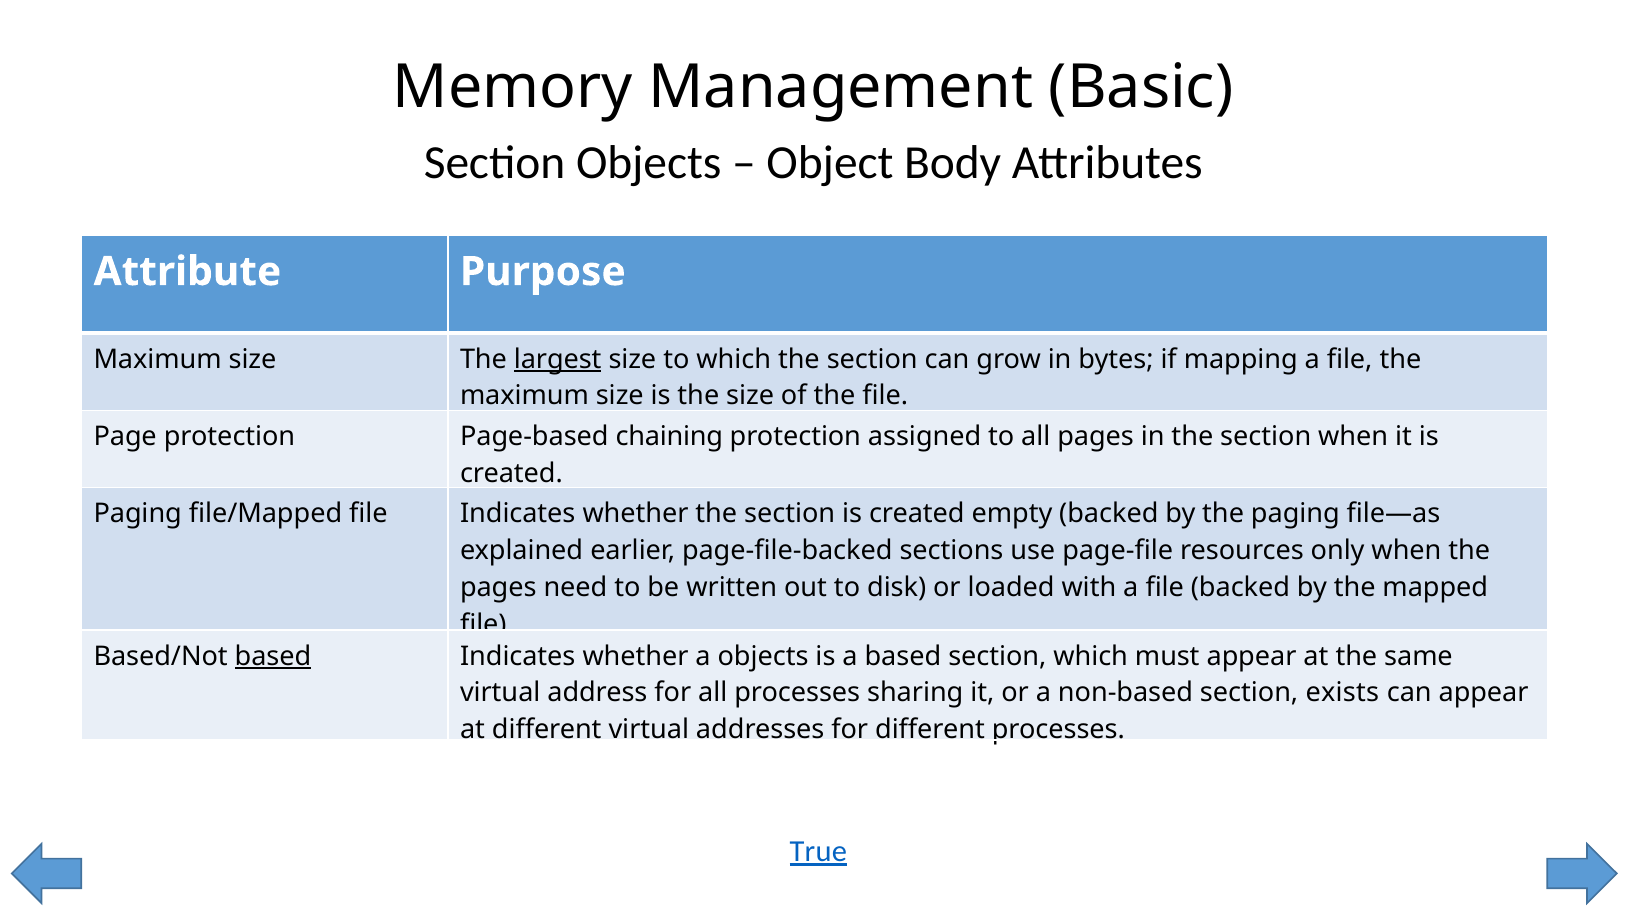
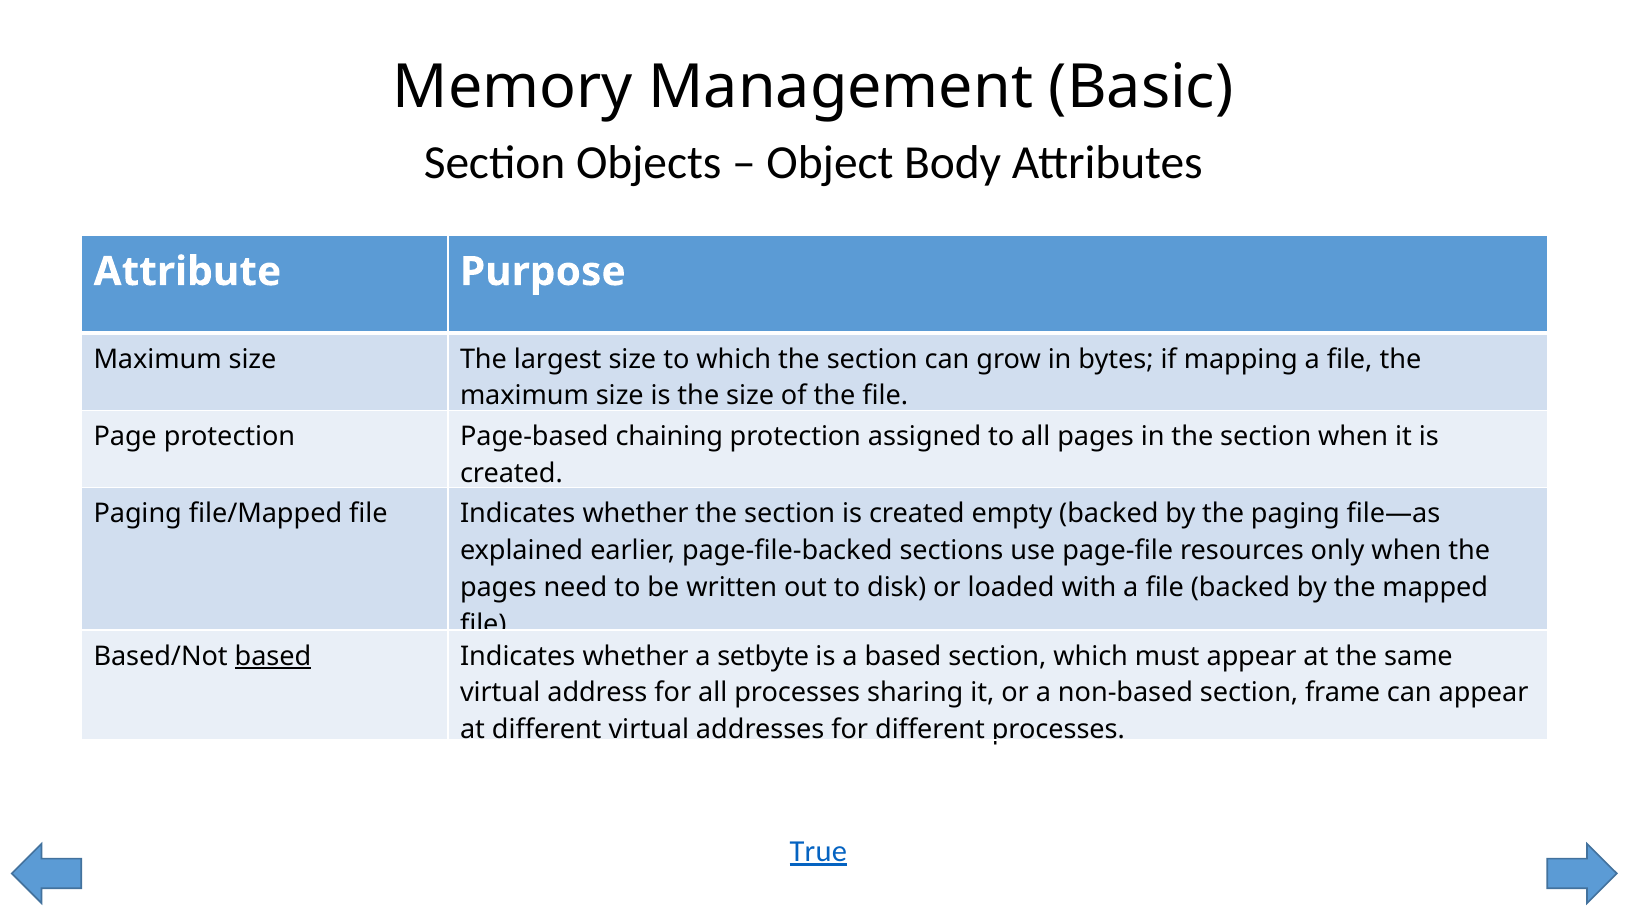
largest underline: present -> none
a objects: objects -> setbyte
exists: exists -> frame
